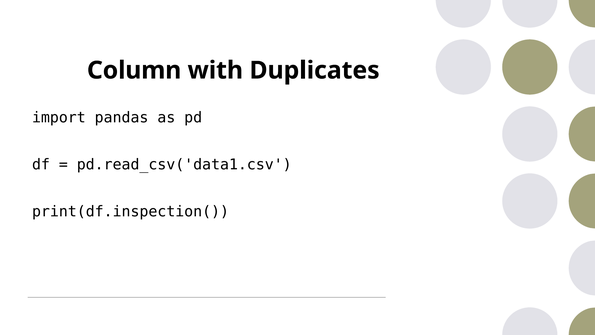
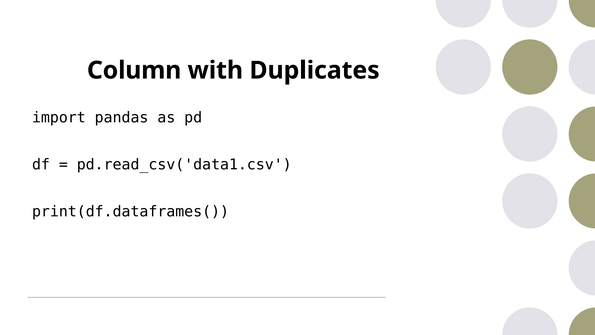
print(df.inspection(: print(df.inspection( -> print(df.dataframes(
